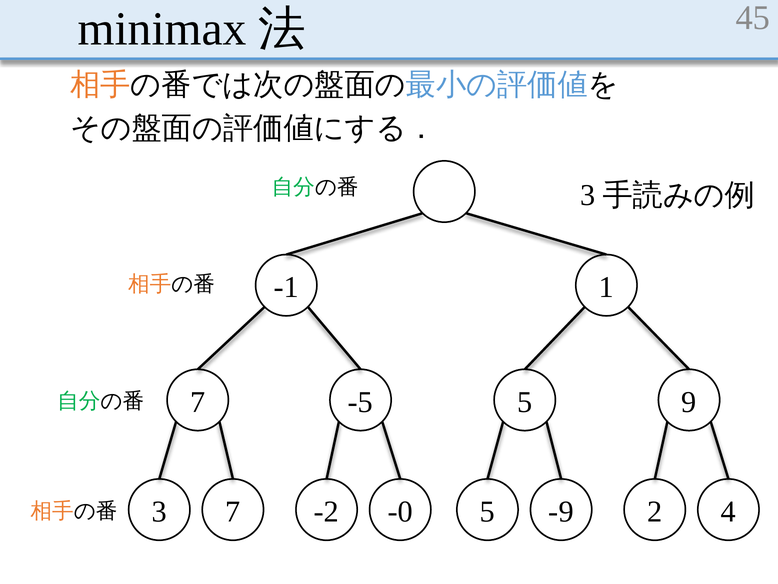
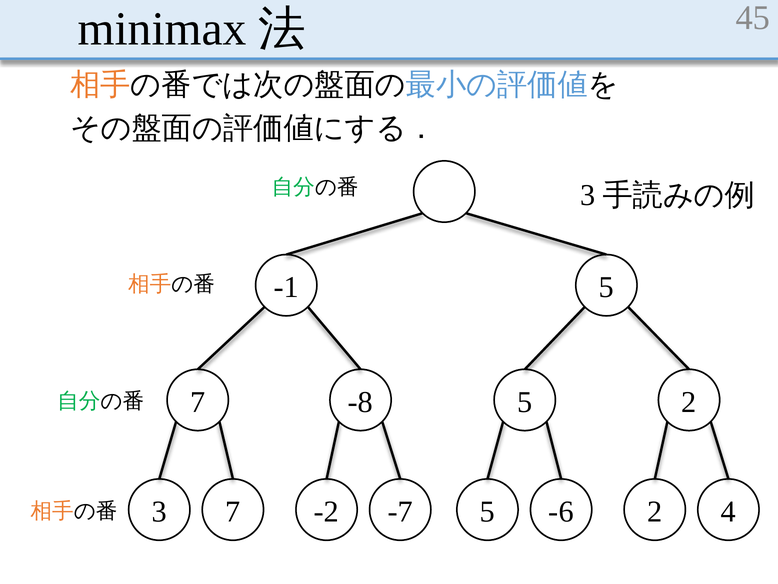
-1 1: 1 -> 5
-5: -5 -> -8
5 9: 9 -> 2
-0: -0 -> -7
-9: -9 -> -6
